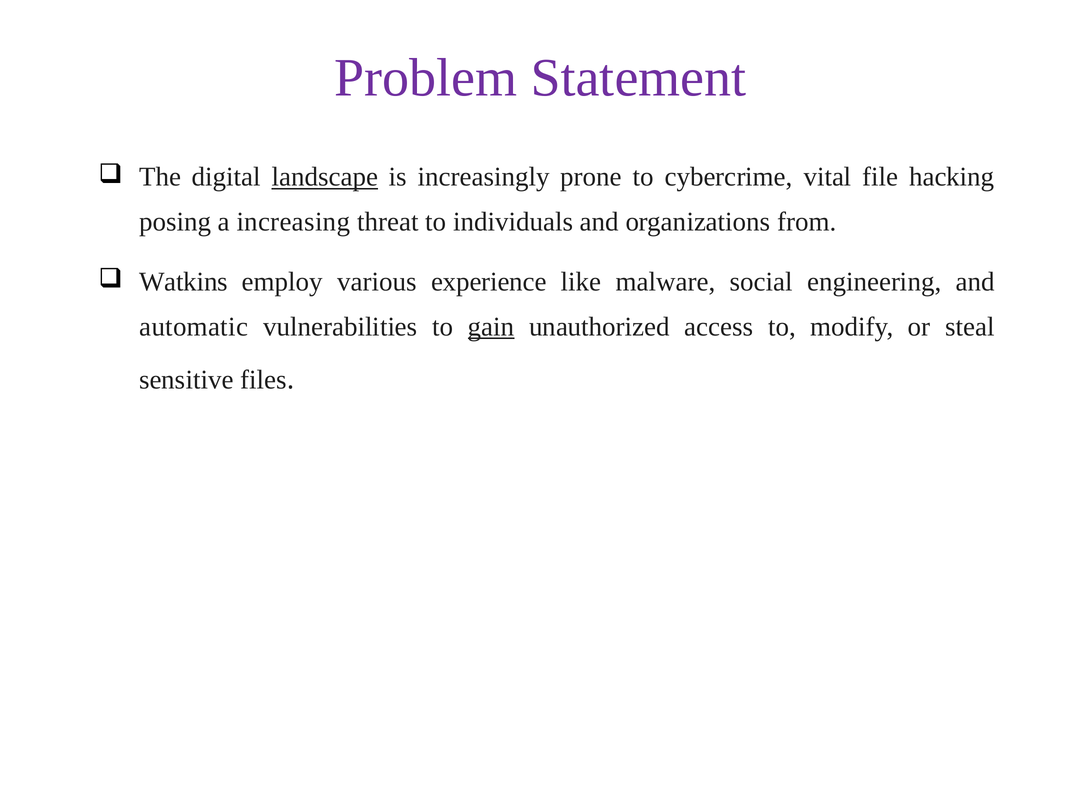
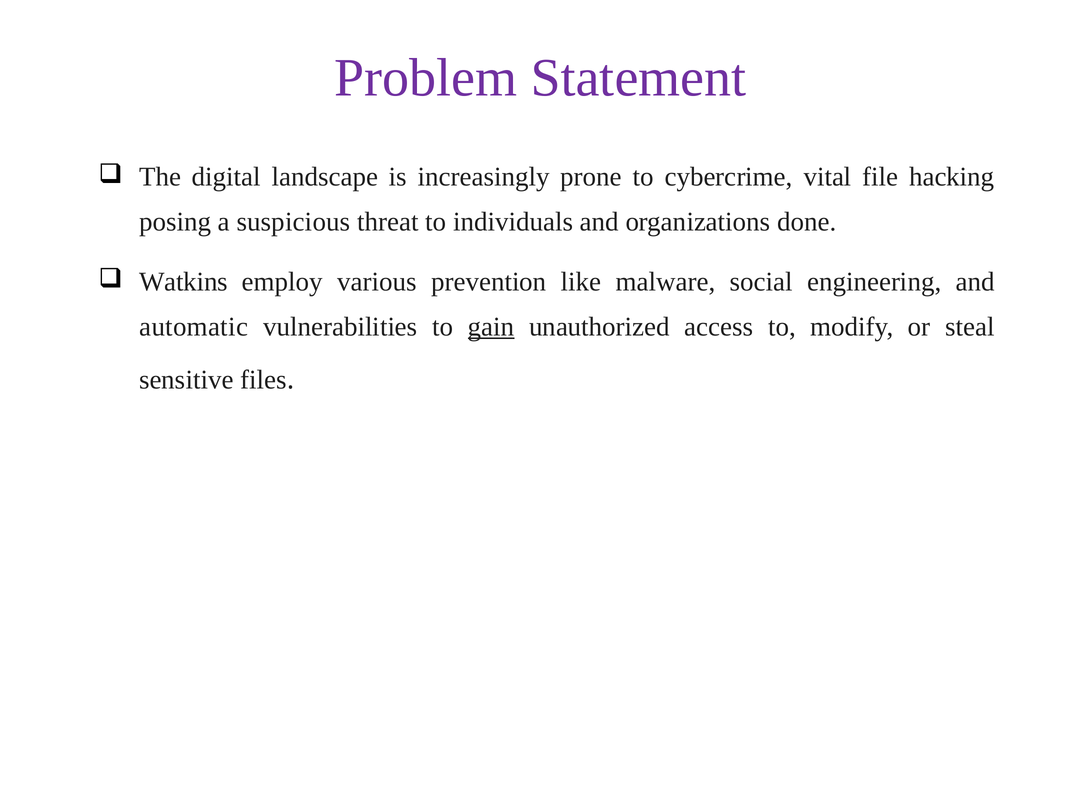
landscape underline: present -> none
increasing: increasing -> suspicious
from: from -> done
experience: experience -> prevention
